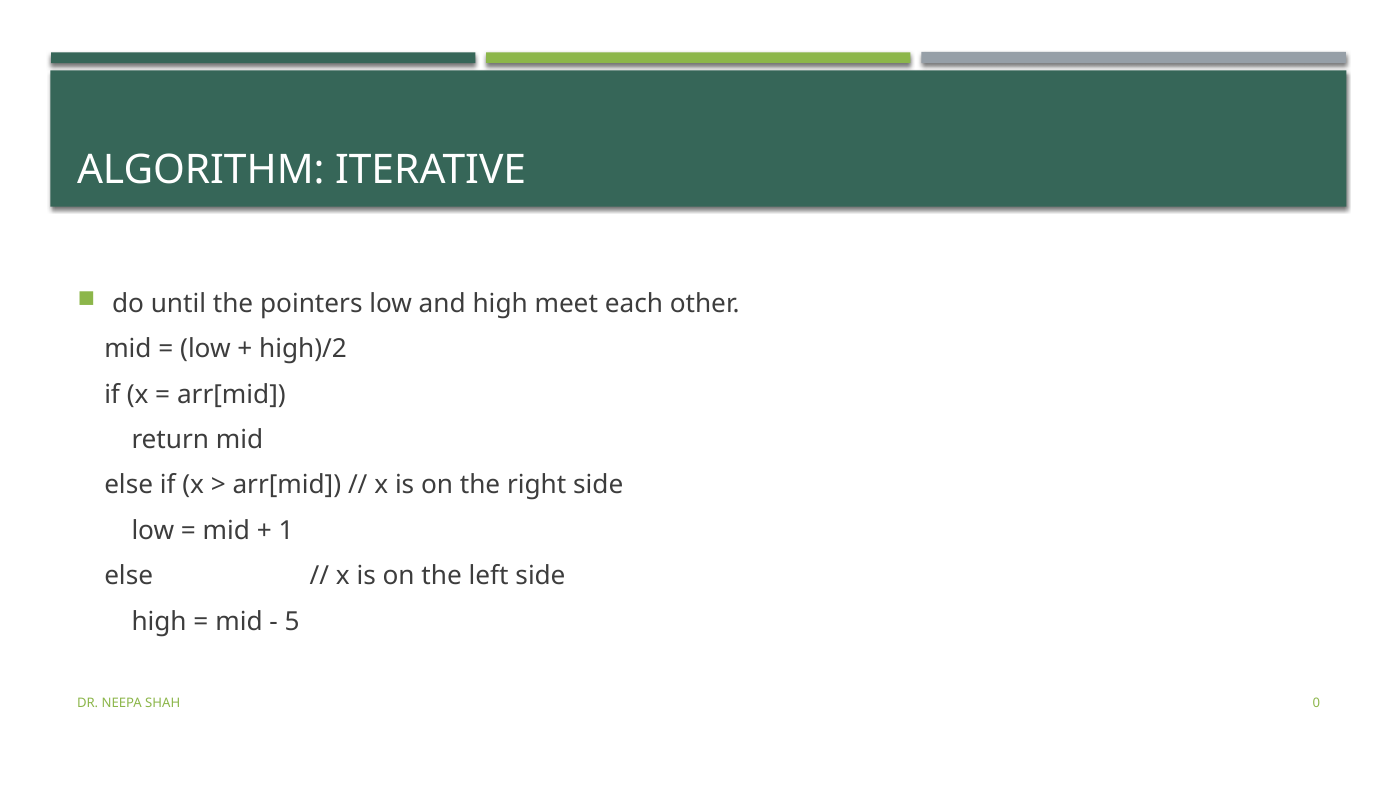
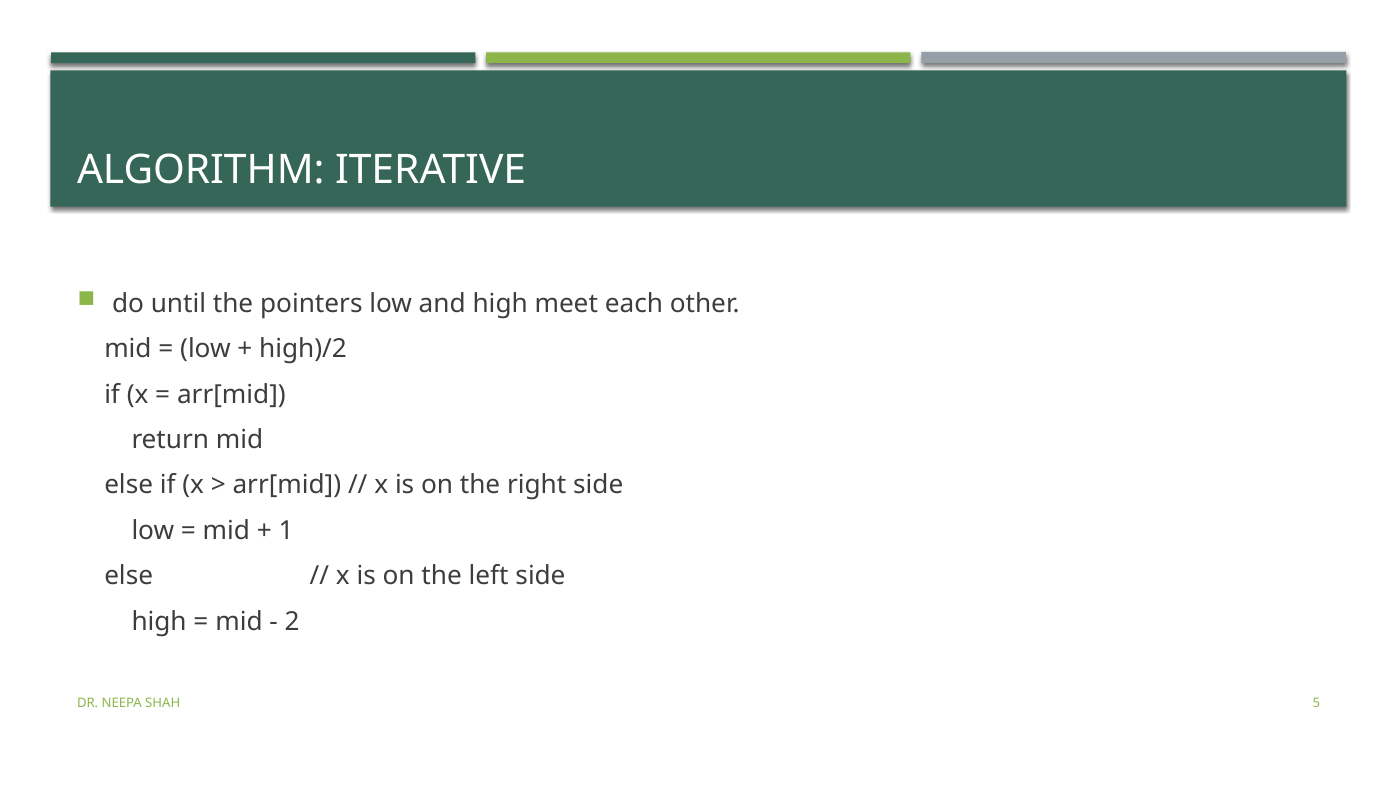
5: 5 -> 2
0: 0 -> 5
